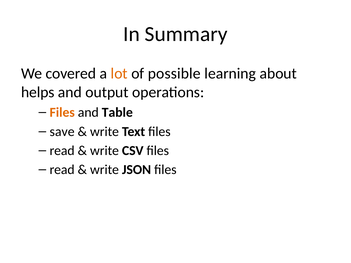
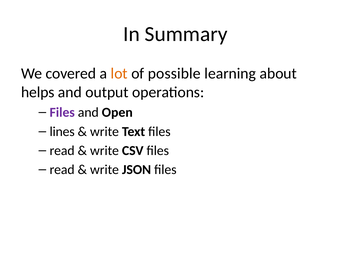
Files at (62, 113) colour: orange -> purple
Table: Table -> Open
save: save -> lines
